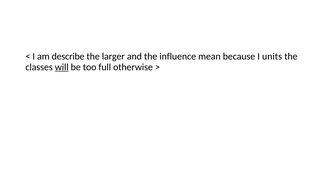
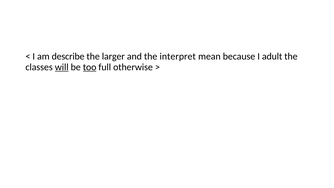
influence: influence -> interpret
units: units -> adult
too underline: none -> present
